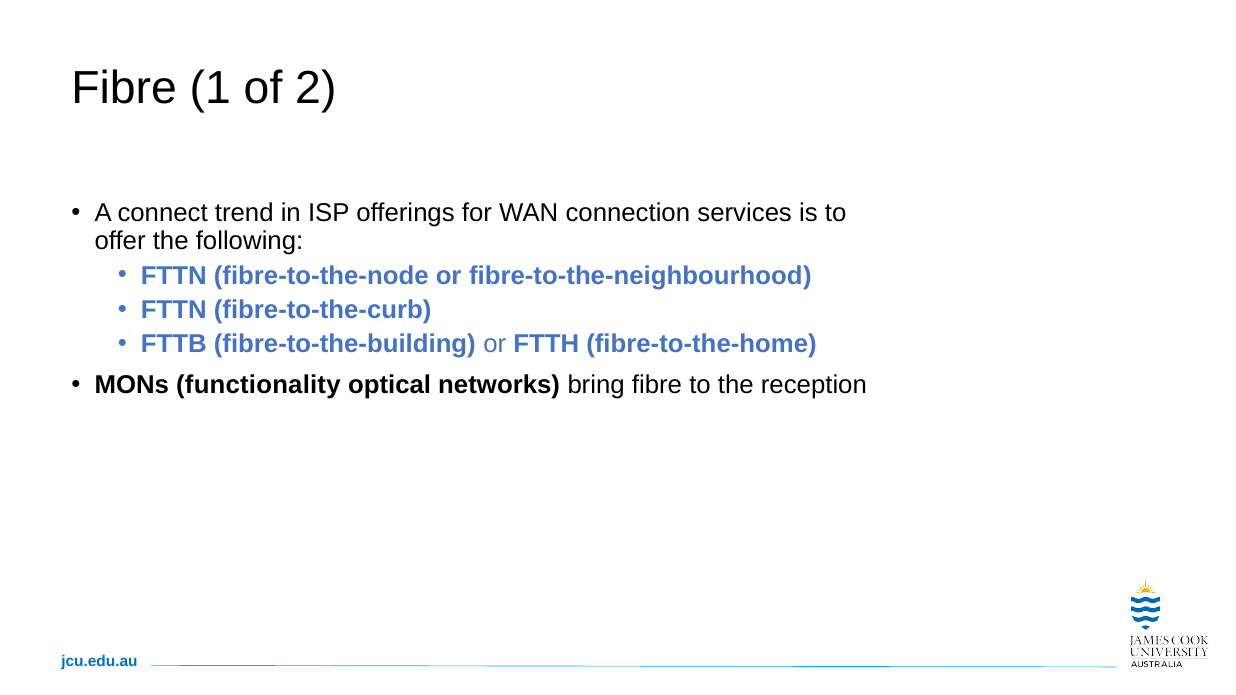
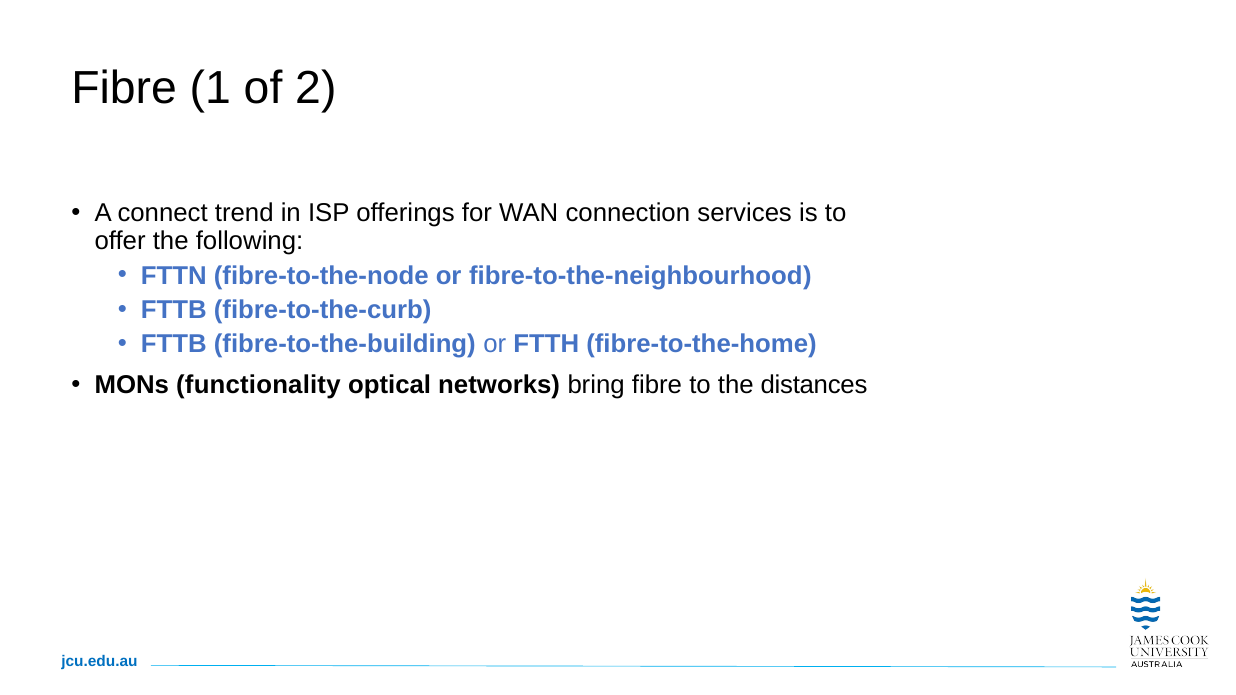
FTTN at (174, 310): FTTN -> FTTB
reception: reception -> distances
